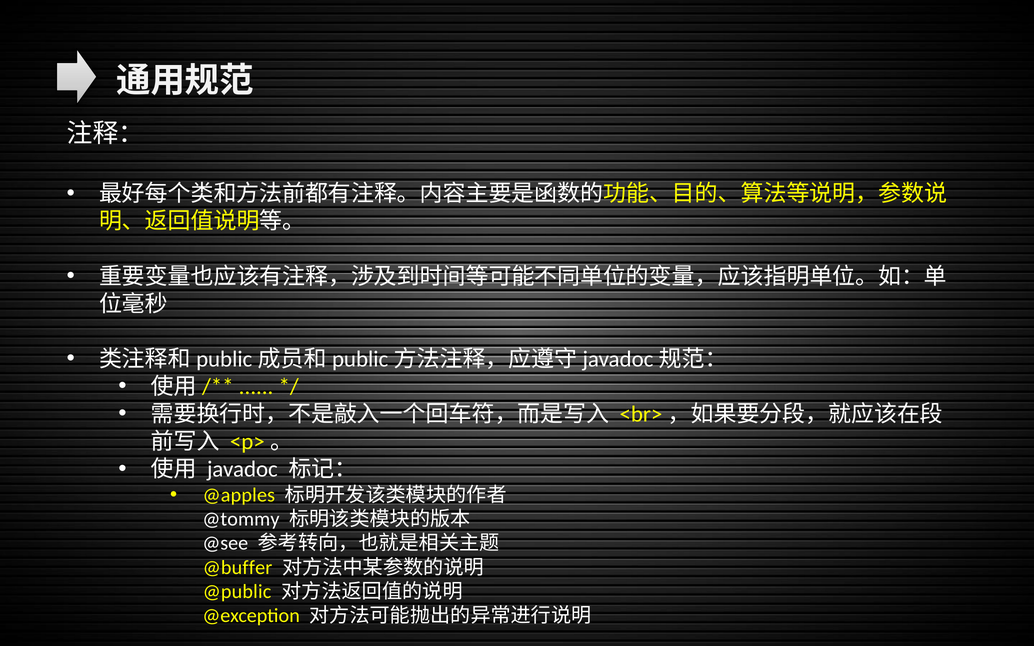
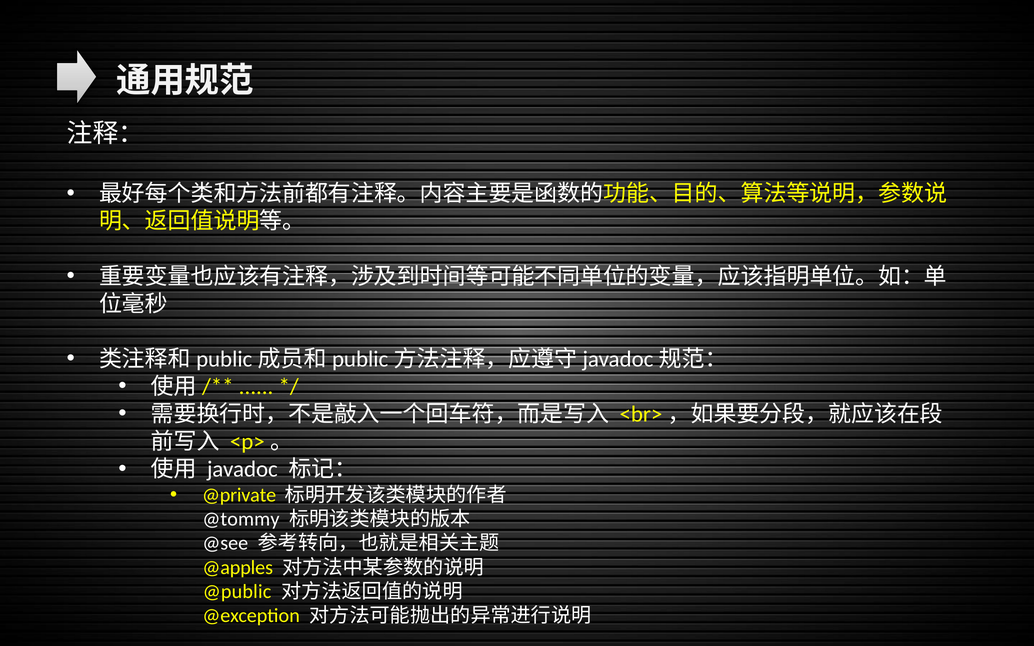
@apples: @apples -> @private
@buffer: @buffer -> @apples
